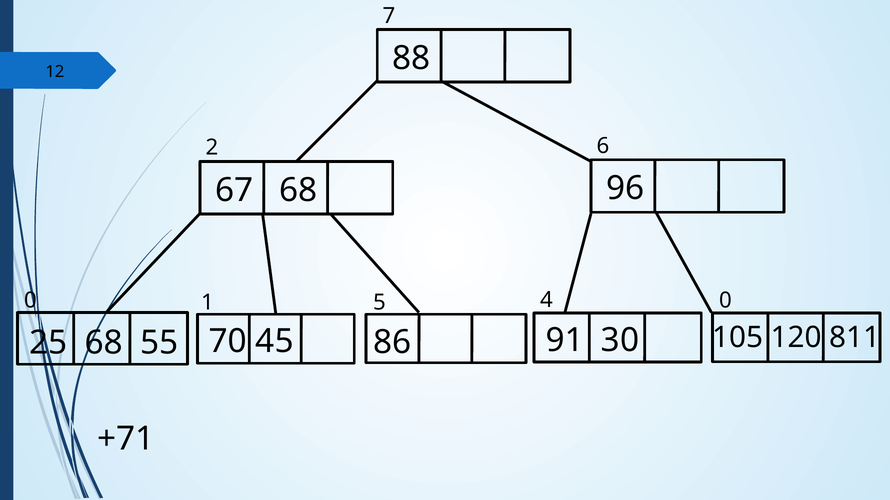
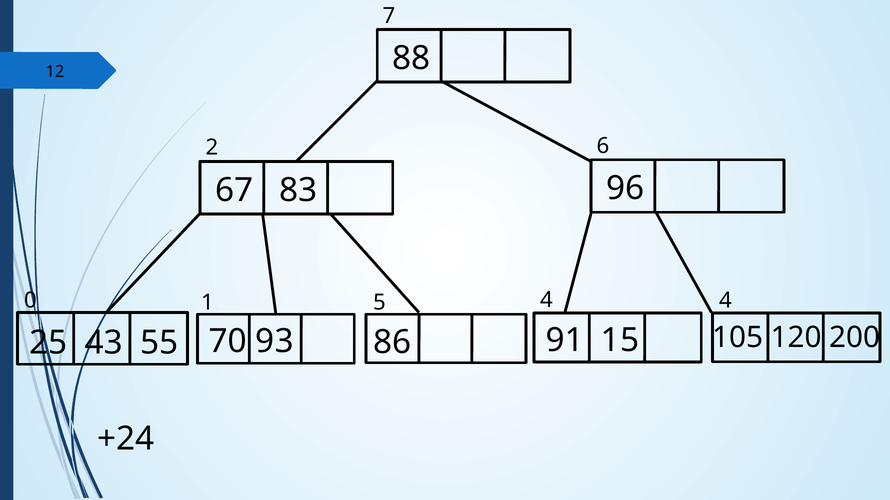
67 68: 68 -> 83
4 0: 0 -> 4
811: 811 -> 200
30: 30 -> 15
25 68: 68 -> 43
45: 45 -> 93
+71: +71 -> +24
